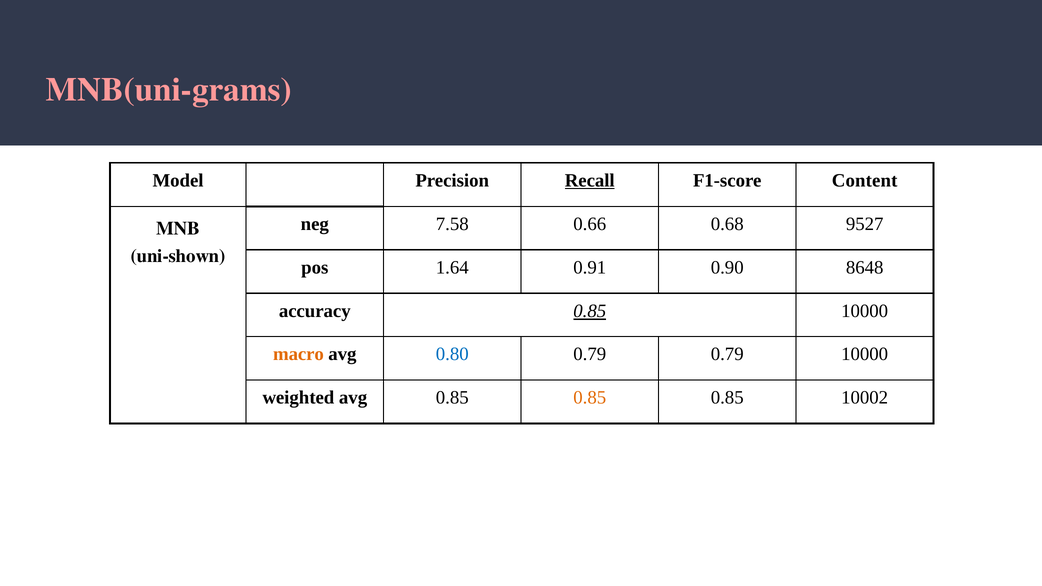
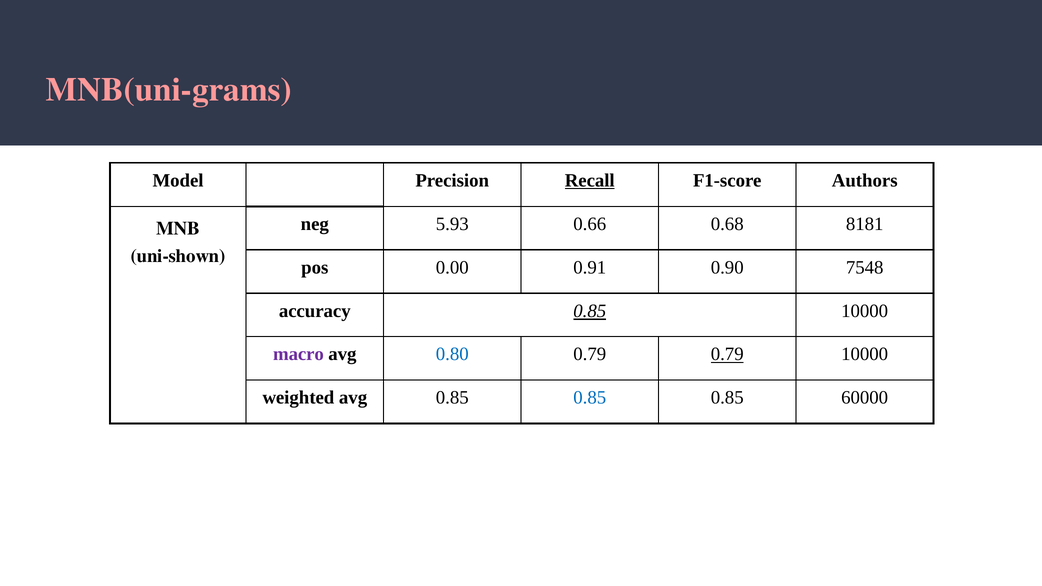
Content: Content -> Authors
7.58: 7.58 -> 5.93
9527: 9527 -> 8181
1.64: 1.64 -> 0.00
8648: 8648 -> 7548
macro colour: orange -> purple
0.79 at (727, 354) underline: none -> present
0.85 at (590, 398) colour: orange -> blue
10002: 10002 -> 60000
